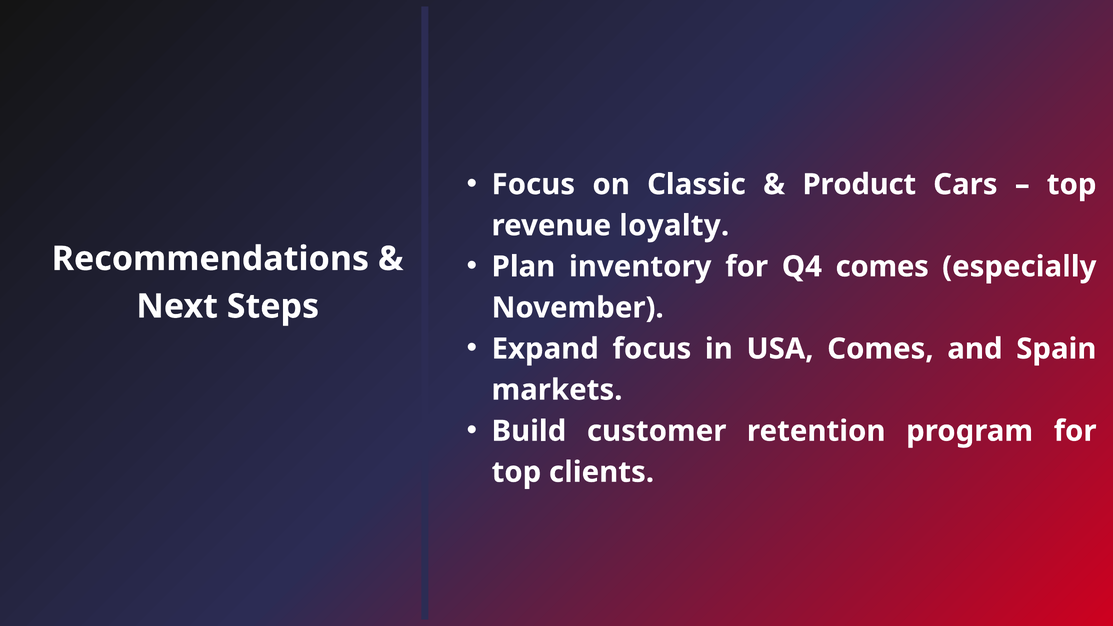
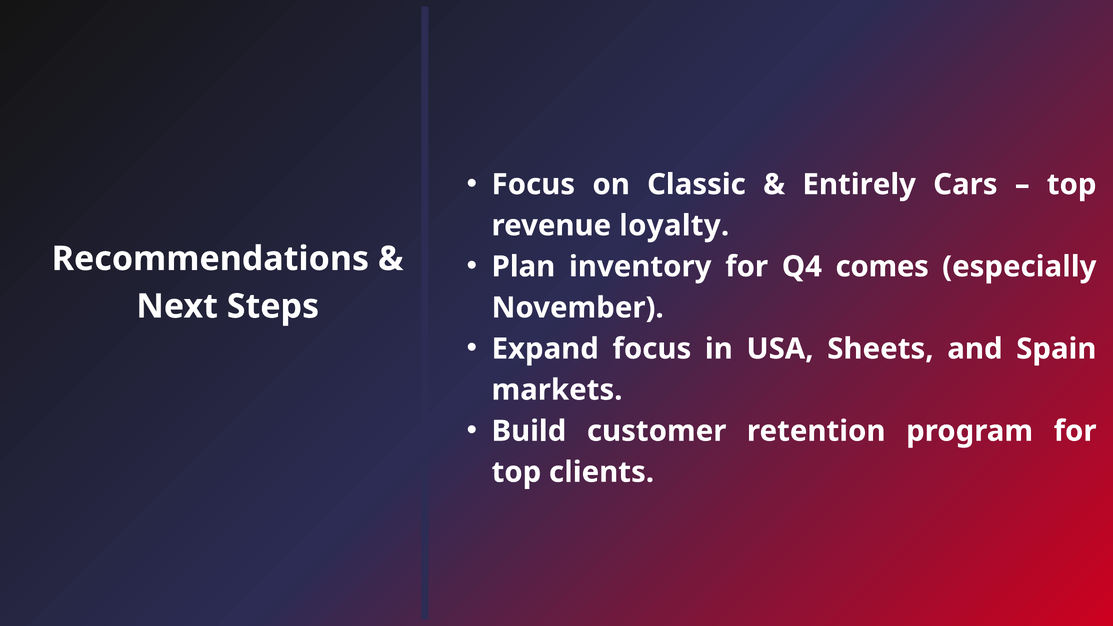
Product: Product -> Entirely
USA Comes: Comes -> Sheets
